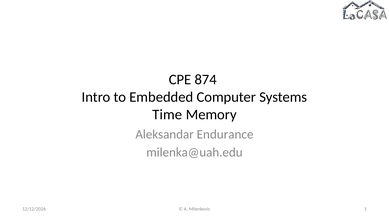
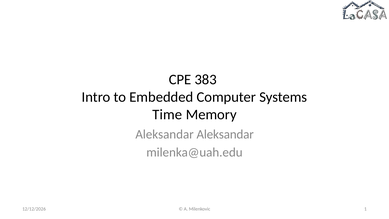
874: 874 -> 383
Aleksandar Endurance: Endurance -> Aleksandar
